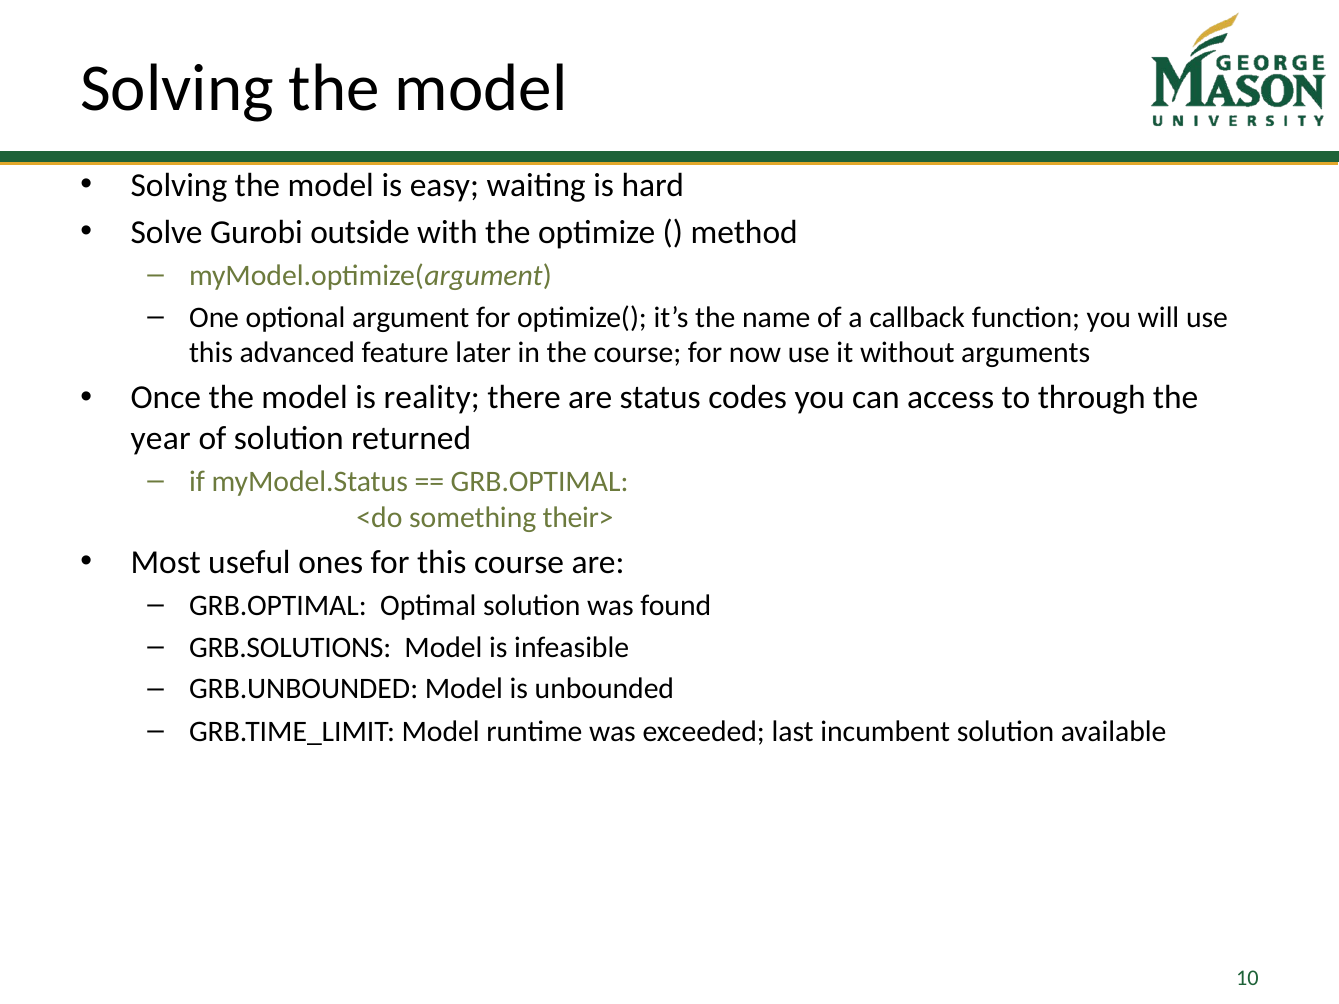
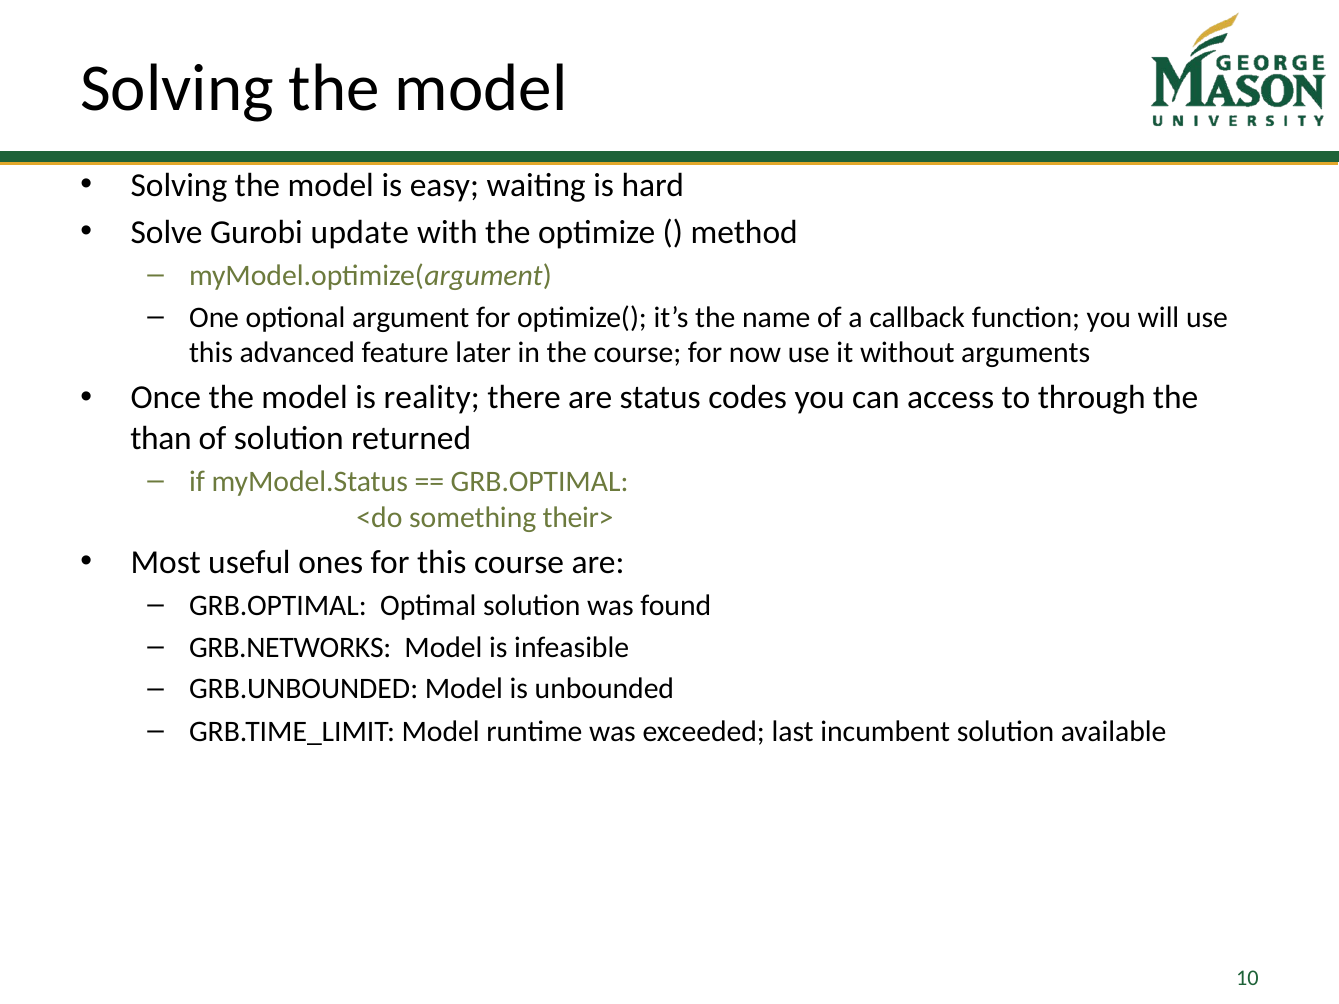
outside: outside -> update
year: year -> than
GRB.SOLUTIONS: GRB.SOLUTIONS -> GRB.NETWORKS
